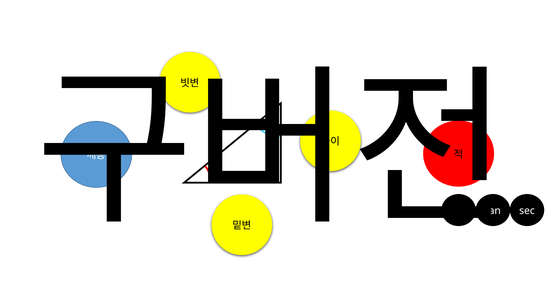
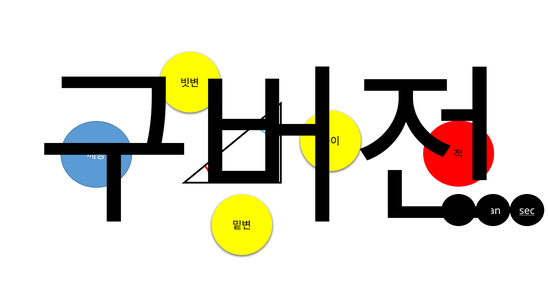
sec underline: none -> present
